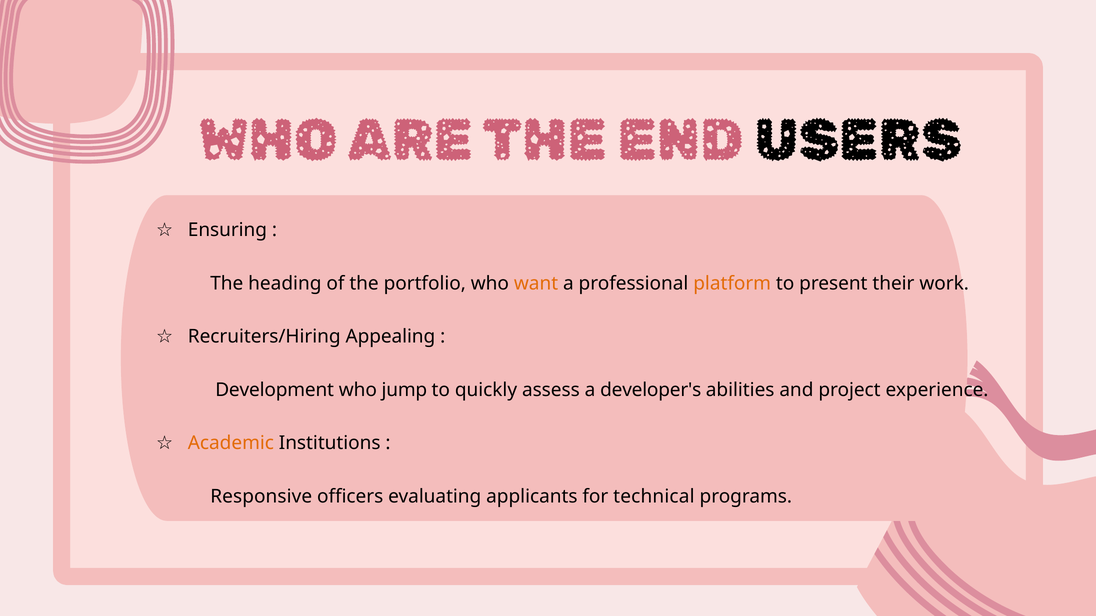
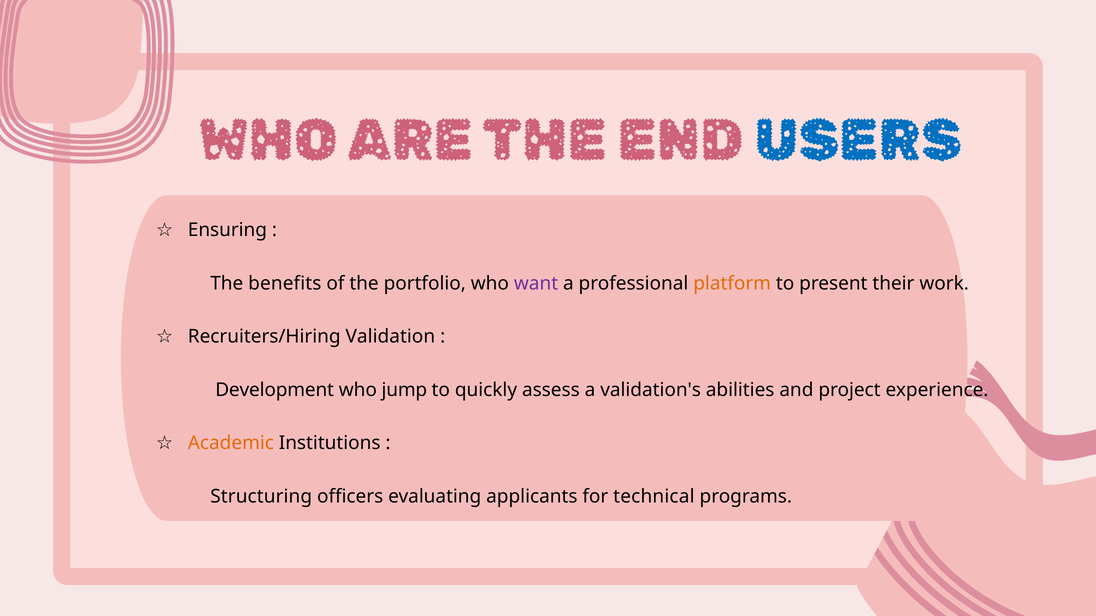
USERS colour: black -> blue
heading: heading -> benefits
want colour: orange -> purple
Appealing: Appealing -> Validation
developer's: developer's -> validation's
Responsive: Responsive -> Structuring
